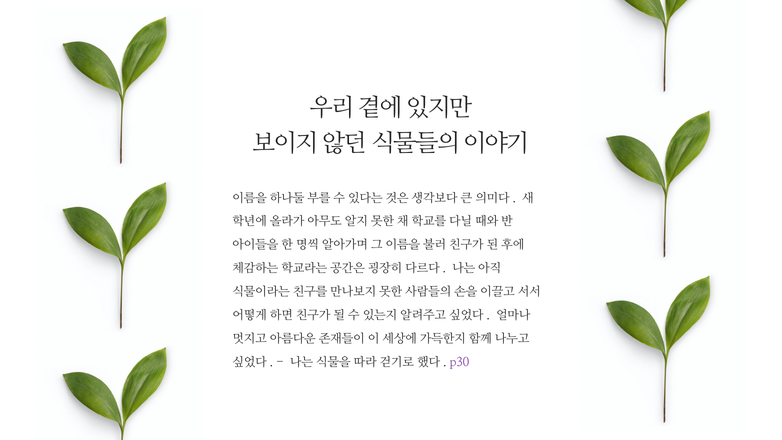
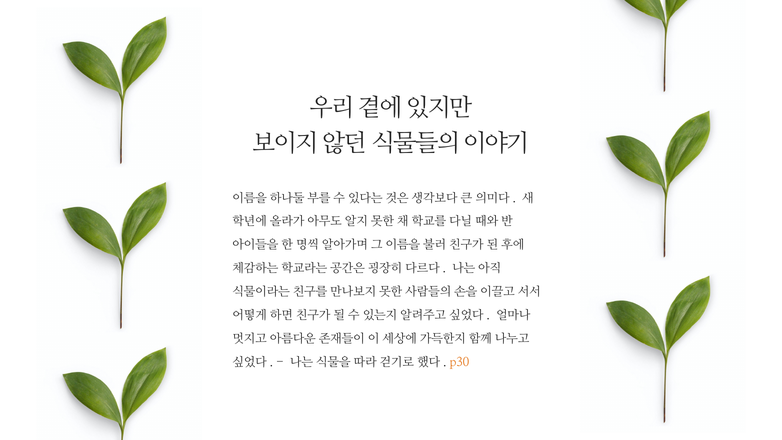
p30 colour: purple -> orange
